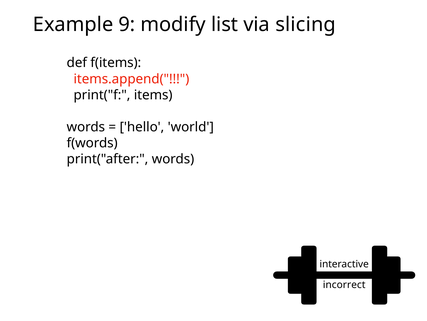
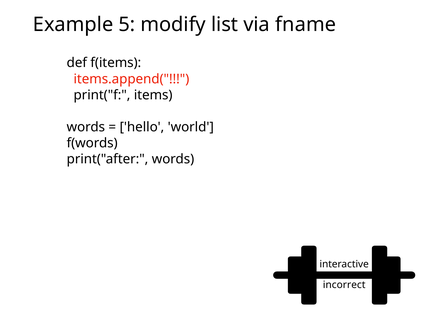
9: 9 -> 5
slicing: slicing -> fname
